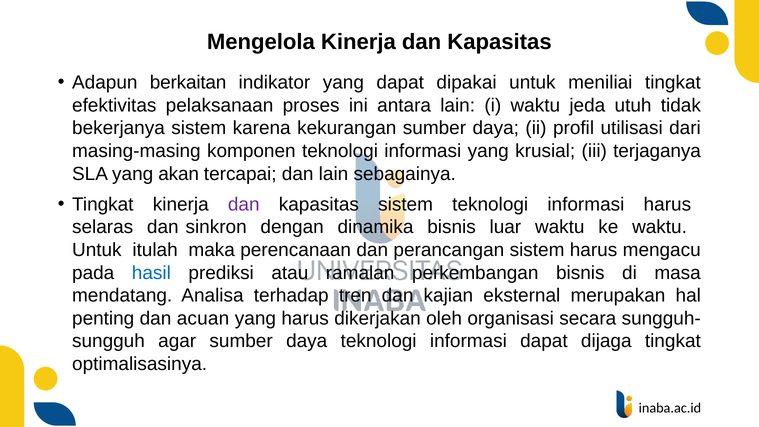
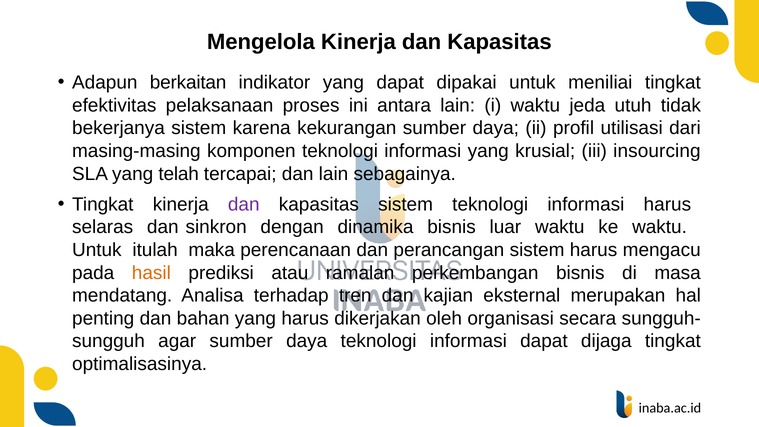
terjaganya: terjaganya -> insourcing
akan: akan -> telah
hasil colour: blue -> orange
acuan: acuan -> bahan
